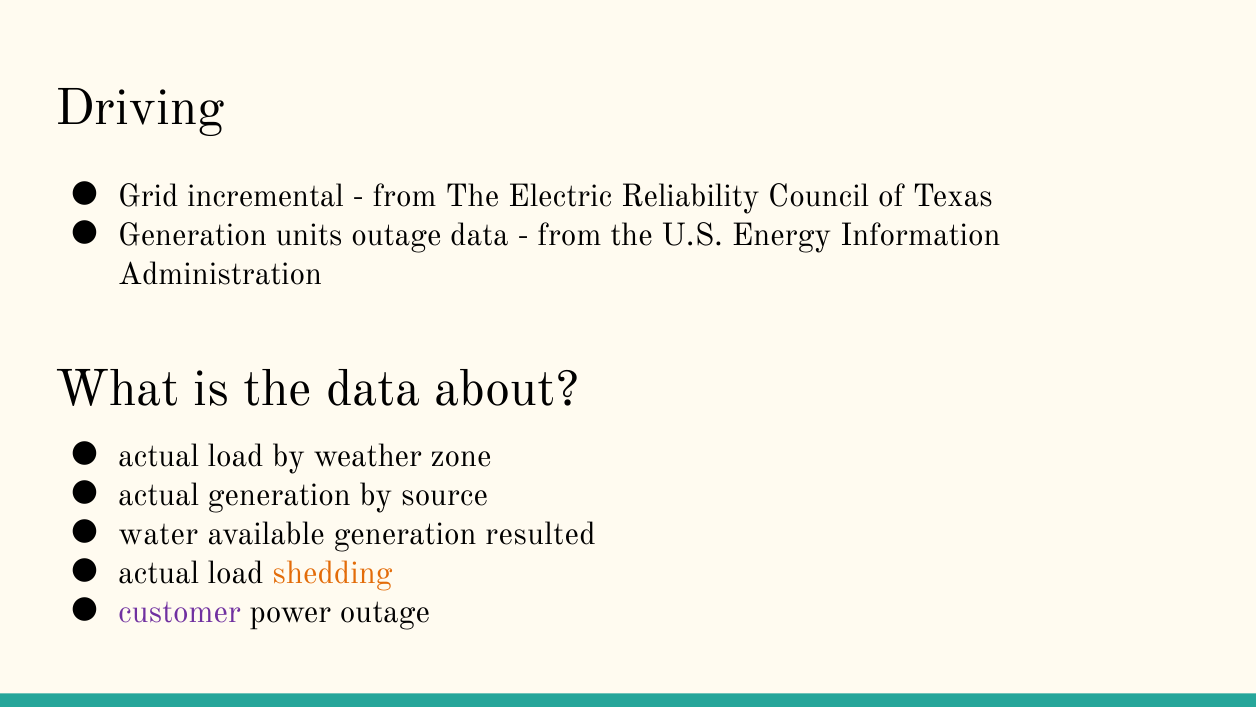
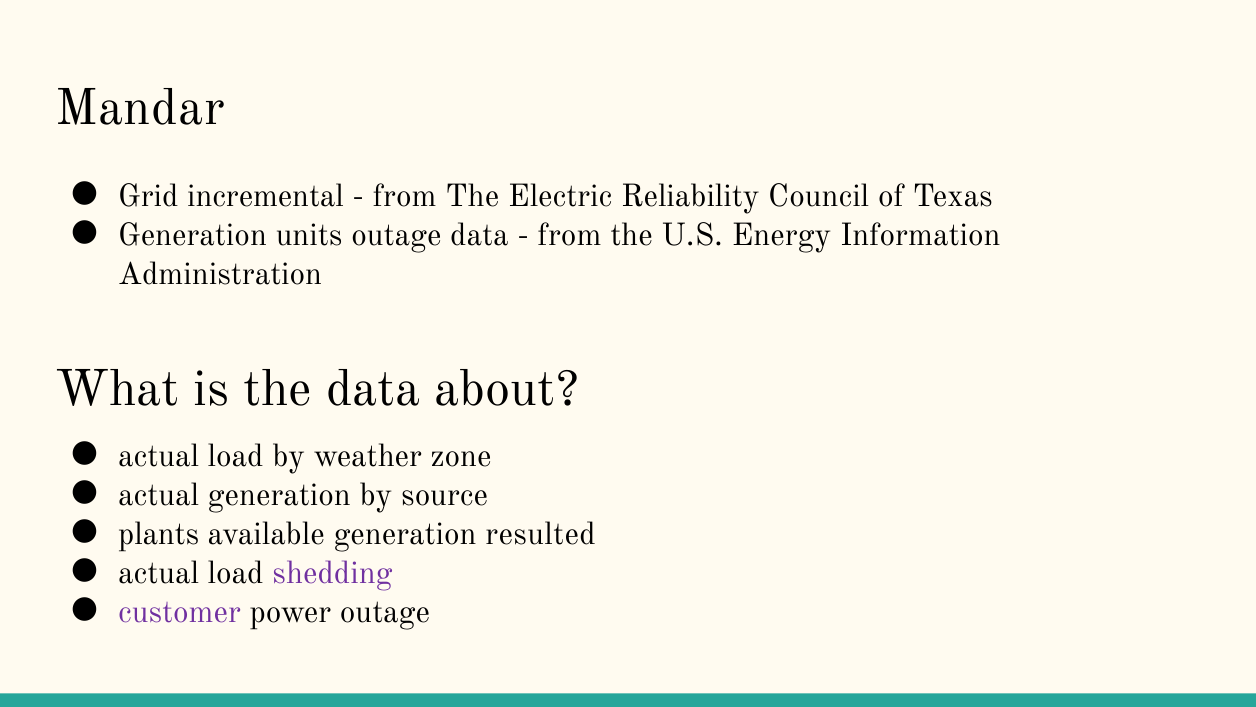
Driving: Driving -> Mandar
water: water -> plants
shedding colour: orange -> purple
